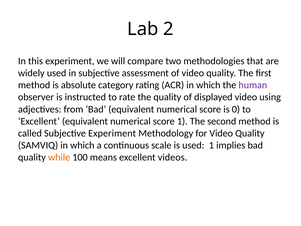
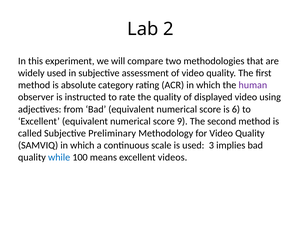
0: 0 -> 6
score 1: 1 -> 9
Subjective Experiment: Experiment -> Preliminary
used 1: 1 -> 3
while colour: orange -> blue
